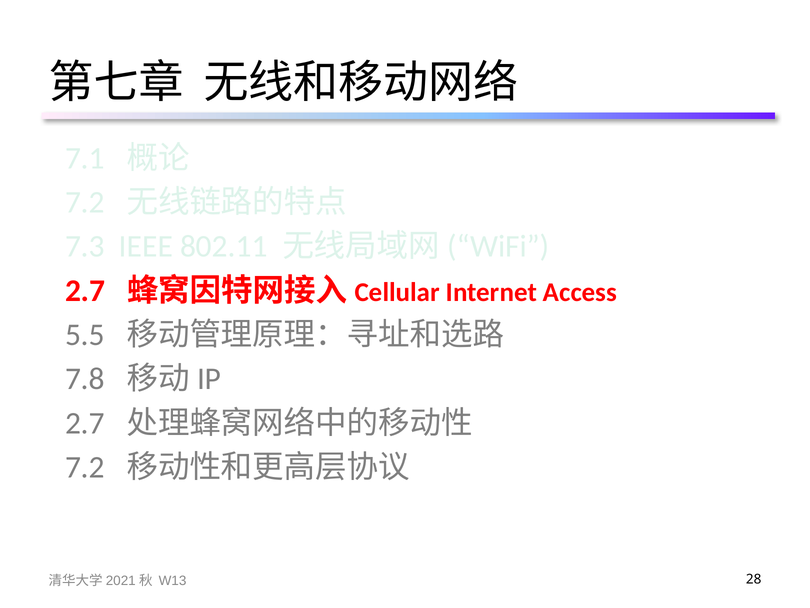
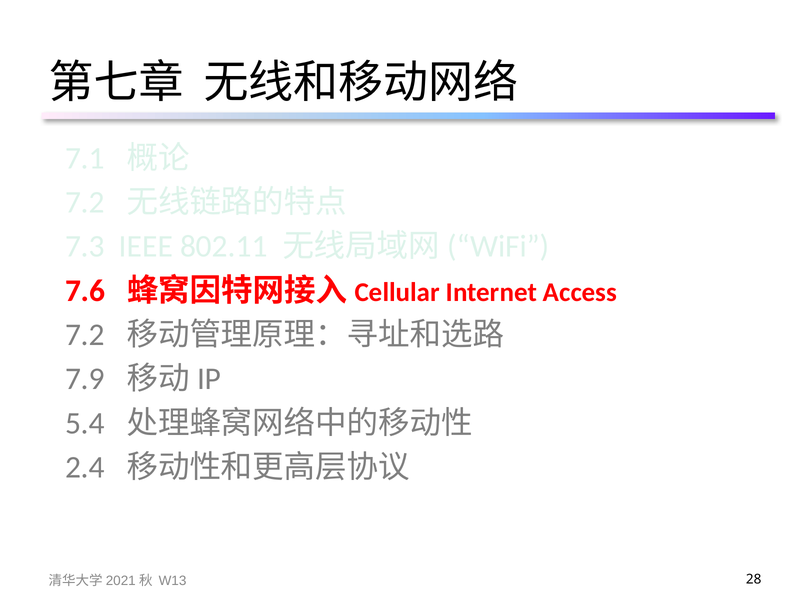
2.7 at (85, 290): 2.7 -> 7.6
5.5 at (85, 335): 5.5 -> 7.2
7.8: 7.8 -> 7.9
2.7 at (85, 423): 2.7 -> 5.4
7.2 at (85, 467): 7.2 -> 2.4
